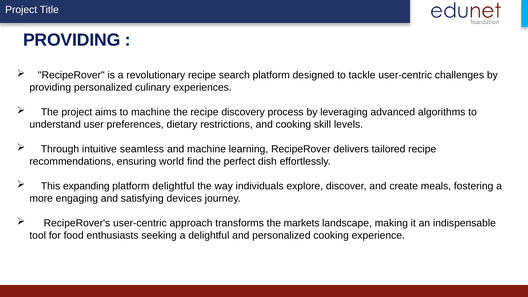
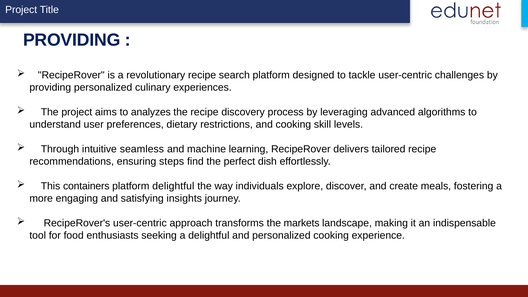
to machine: machine -> analyzes
world: world -> steps
expanding: expanding -> containers
devices: devices -> insights
